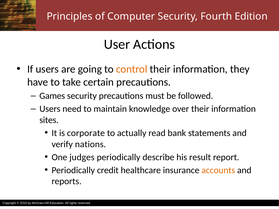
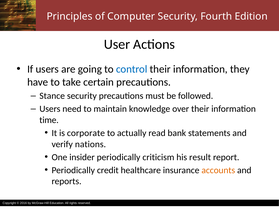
control colour: orange -> blue
Games: Games -> Stance
sites: sites -> time
judges: judges -> insider
describe: describe -> criticism
